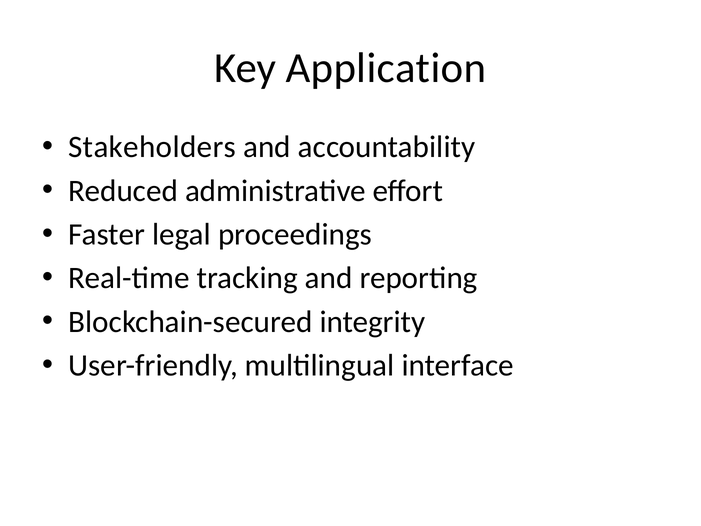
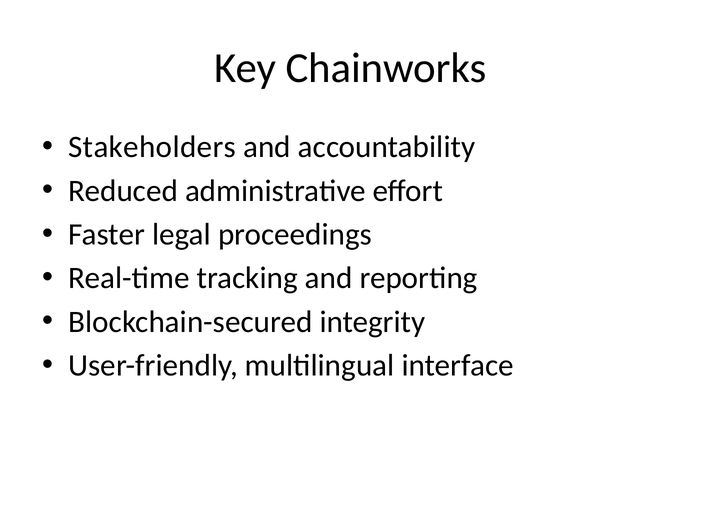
Application: Application -> Chainworks
